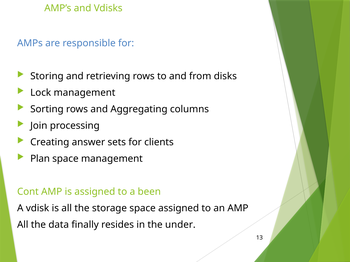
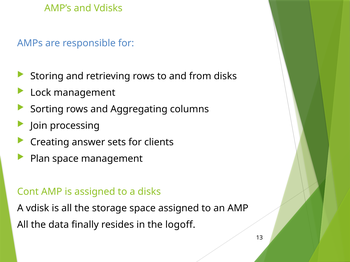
a been: been -> disks
under: under -> logoff
